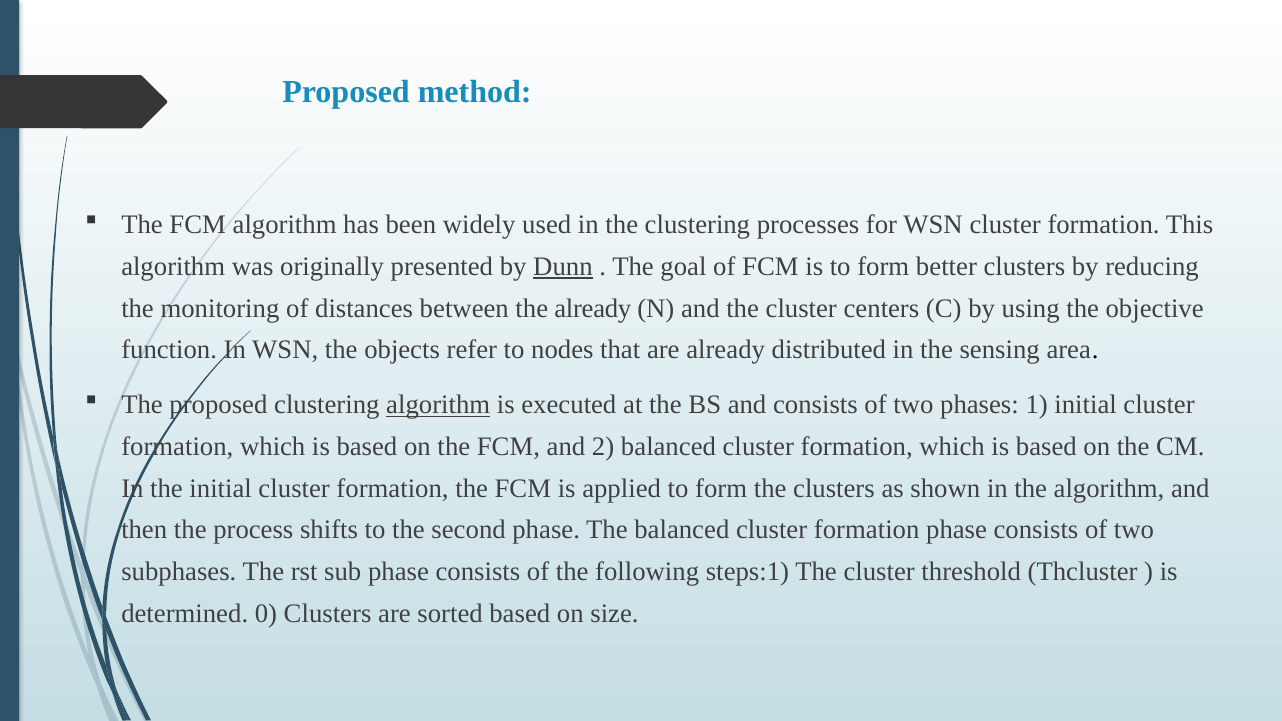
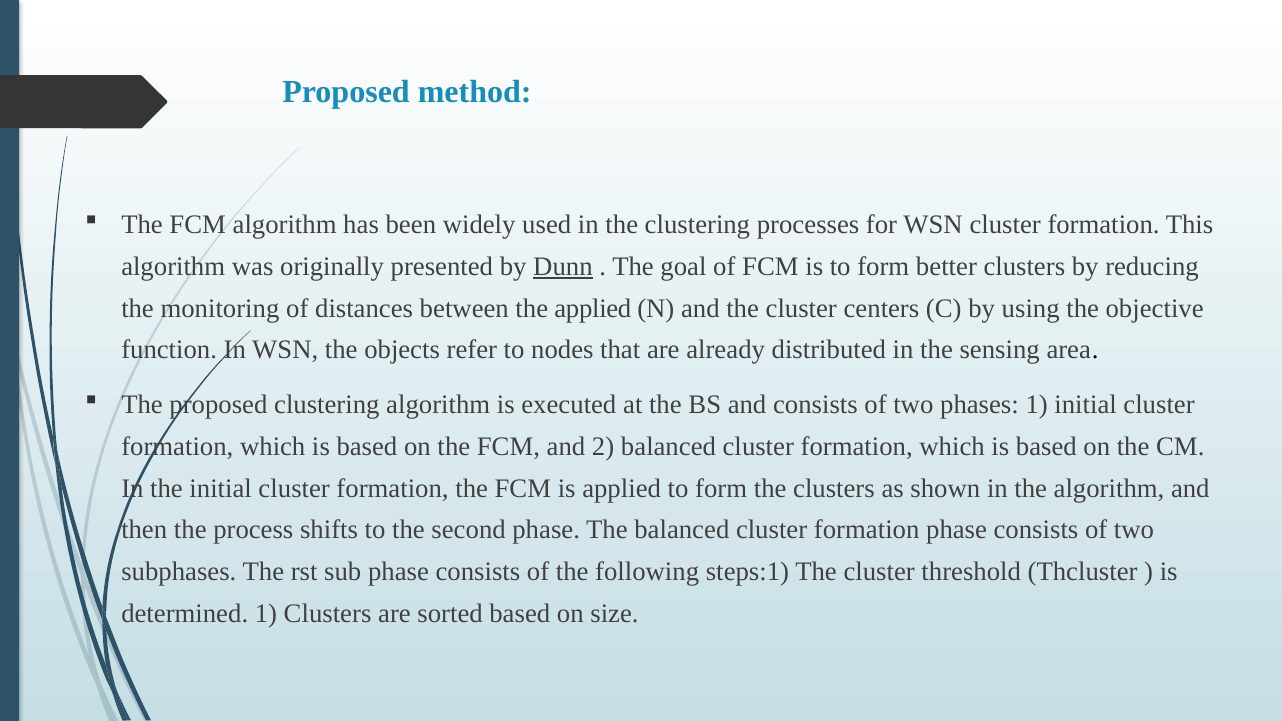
the already: already -> applied
algorithm at (438, 405) underline: present -> none
determined 0: 0 -> 1
